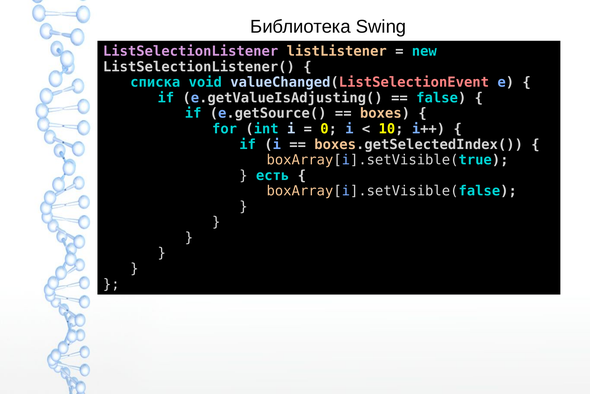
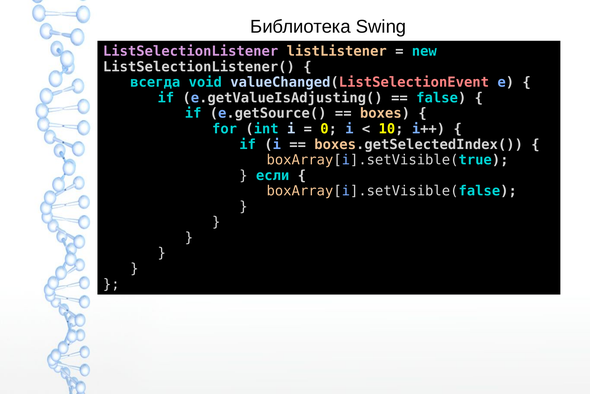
списка: списка -> всегда
есть: есть -> если
